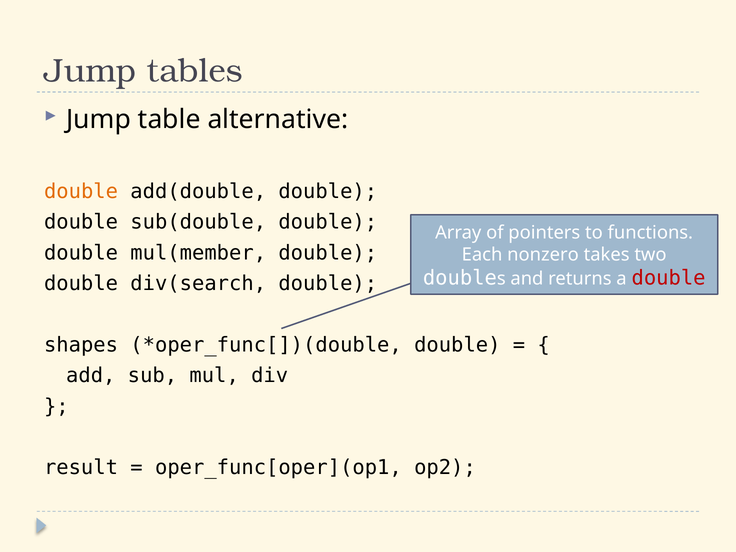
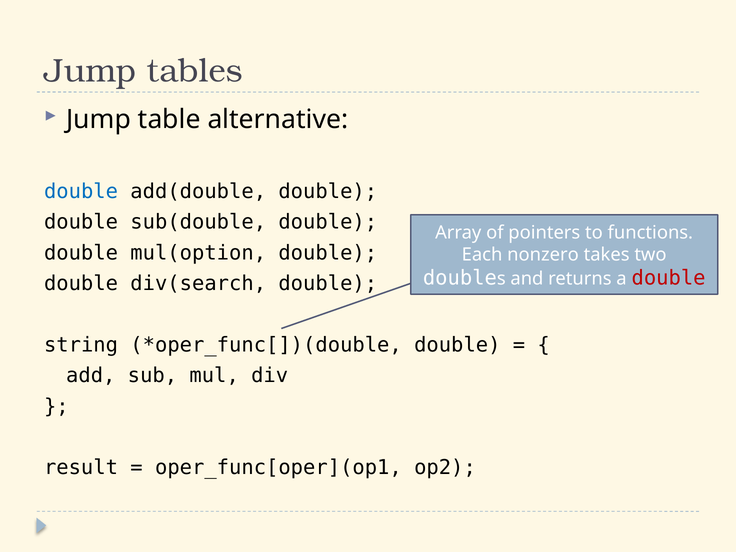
double at (81, 192) colour: orange -> blue
mul(member: mul(member -> mul(option
shapes: shapes -> string
